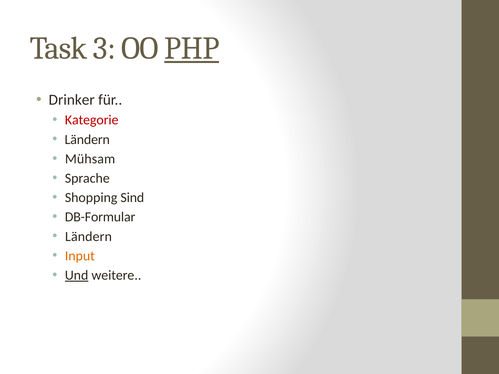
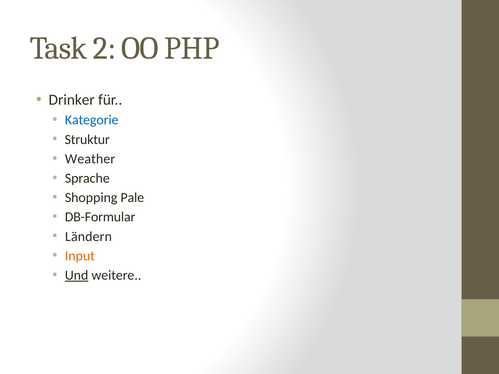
3: 3 -> 2
PHP underline: present -> none
Kategorie colour: red -> blue
Ländern at (87, 140): Ländern -> Struktur
Mühsam: Mühsam -> Weather
Sind: Sind -> Pale
